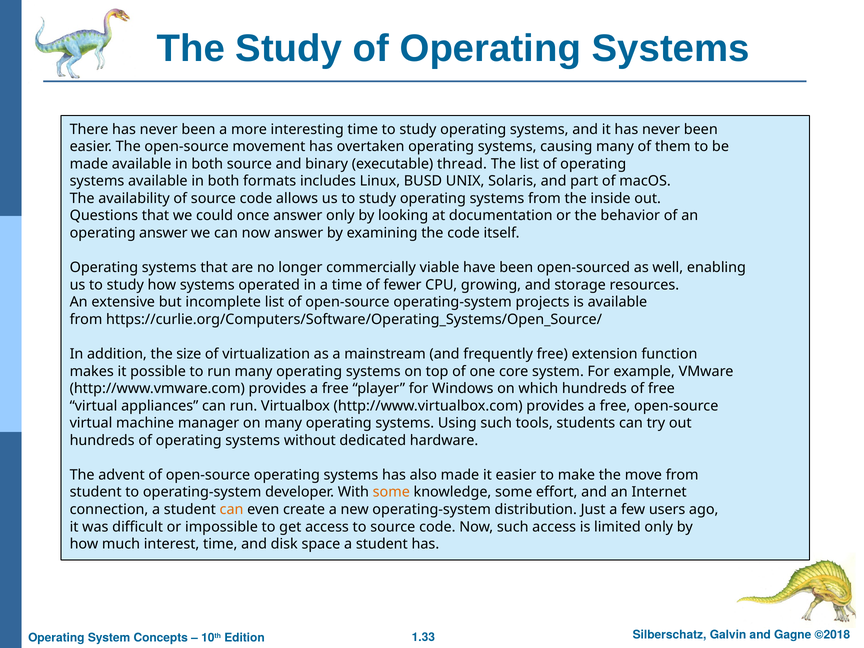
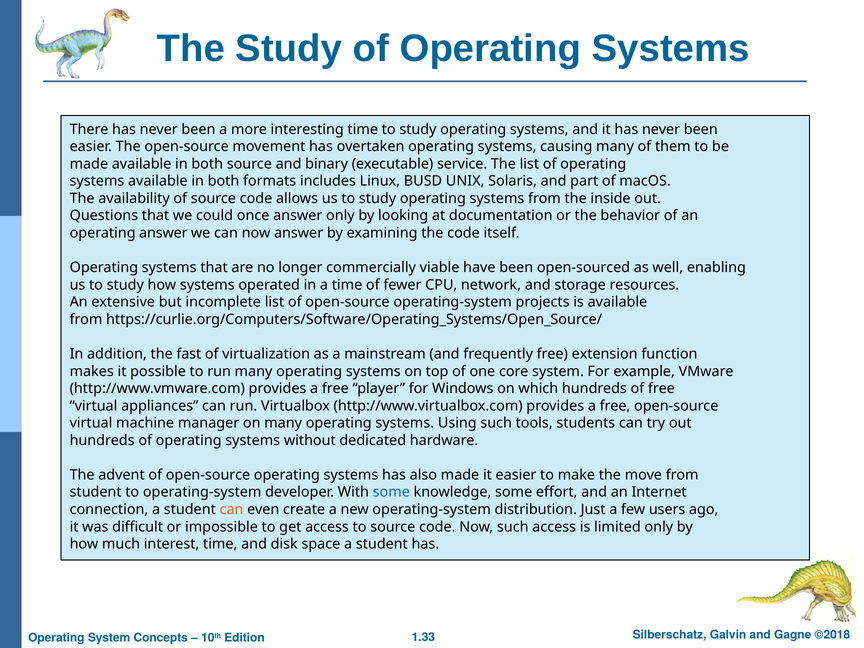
thread: thread -> service
growing: growing -> network
size: size -> fast
some at (391, 492) colour: orange -> blue
